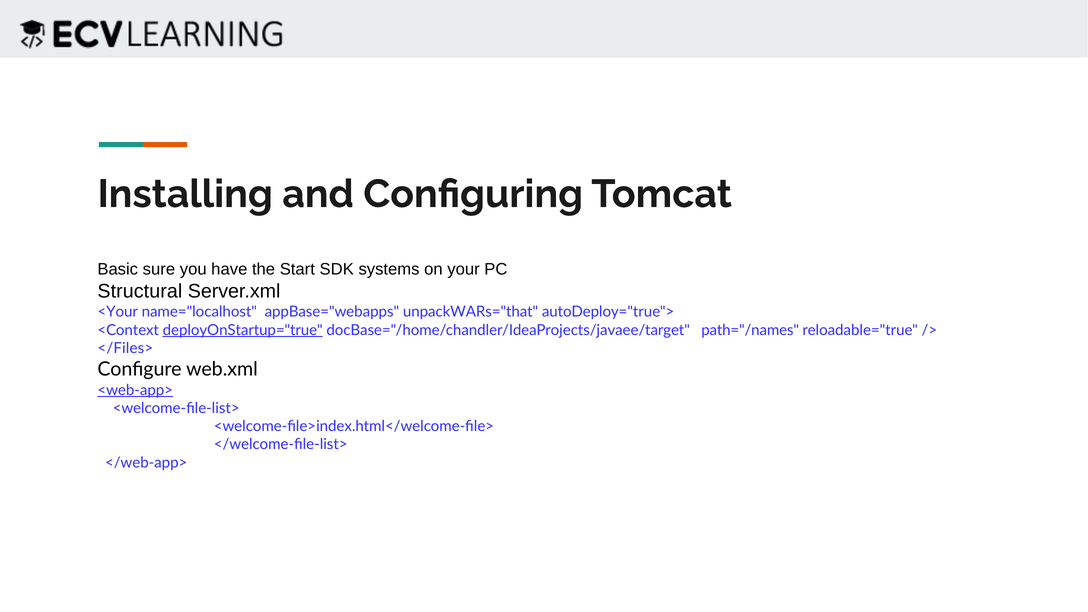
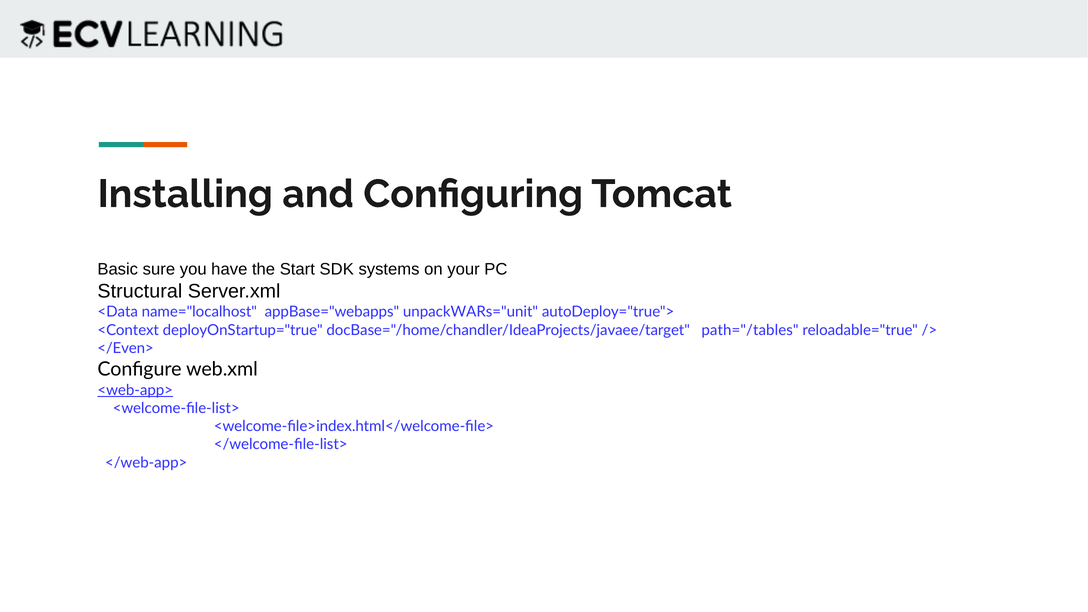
<Your: <Your -> <Data
unpackWARs="that: unpackWARs="that -> unpackWARs="unit
deployOnStartup="true underline: present -> none
path="/names: path="/names -> path="/tables
</Files>: </Files> -> </Even>
